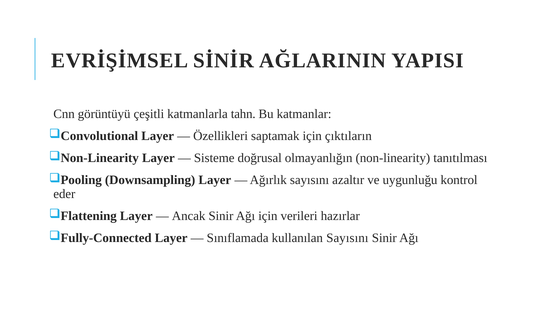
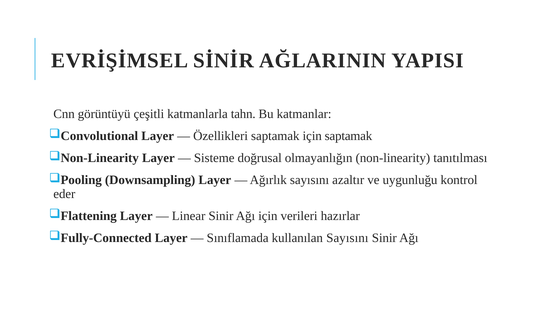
için çıktıların: çıktıların -> saptamak
Ancak: Ancak -> Linear
